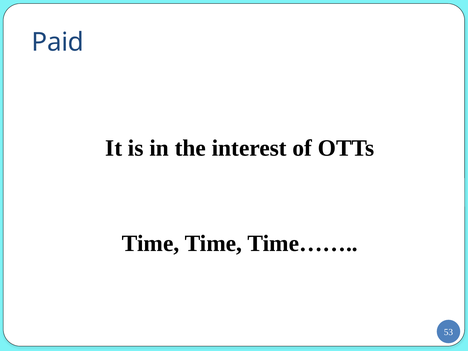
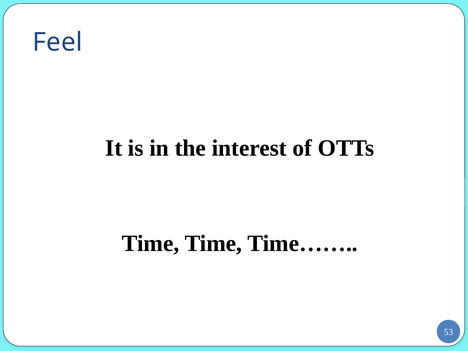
Paid: Paid -> Feel
